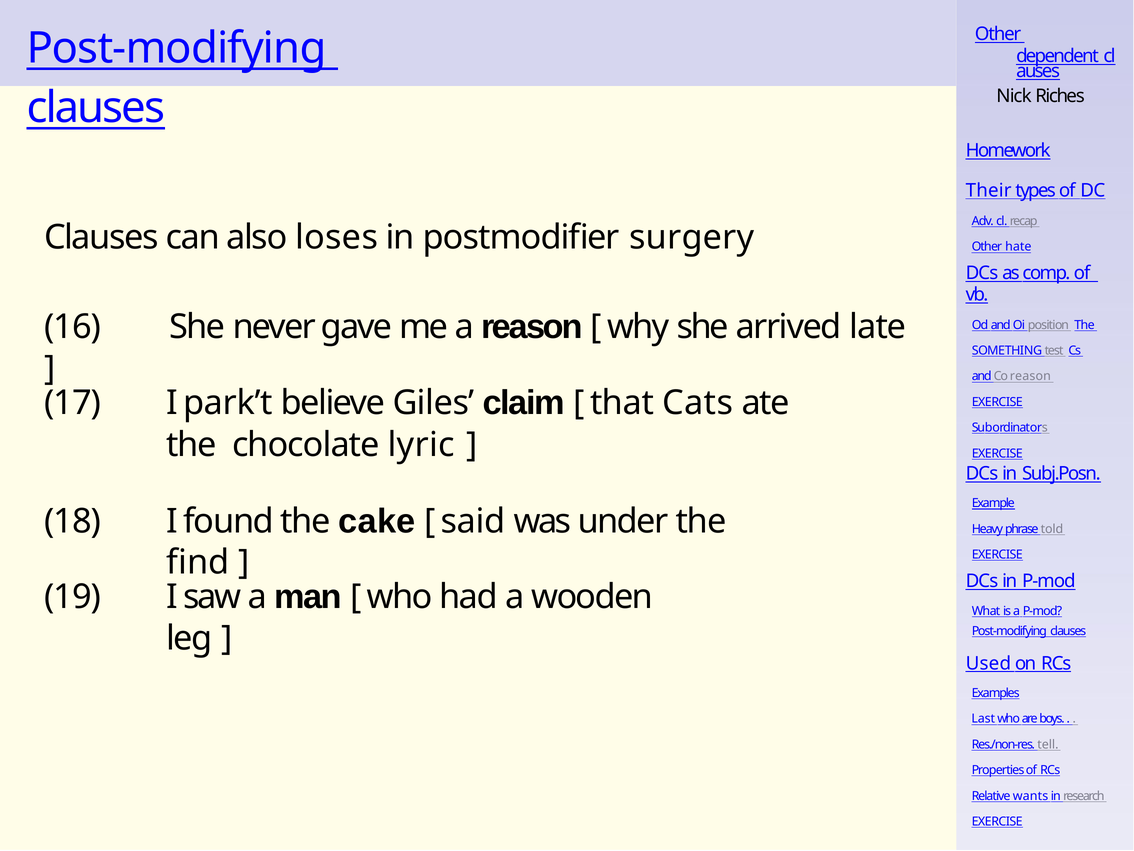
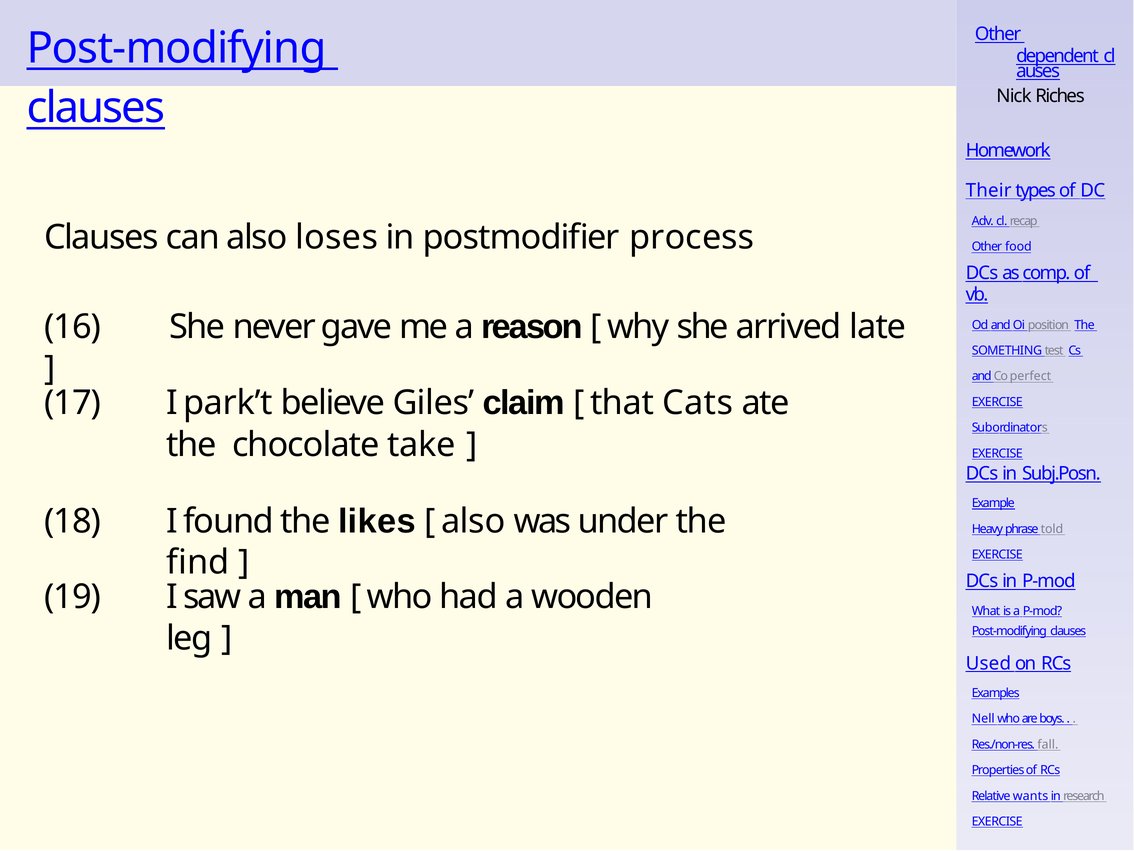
surgery: surgery -> process
hate: hate -> food
Co reason: reason -> perfect
lyric: lyric -> take
cake: cake -> likes
said at (473, 521): said -> also
Last: Last -> Nell
tell: tell -> fall
